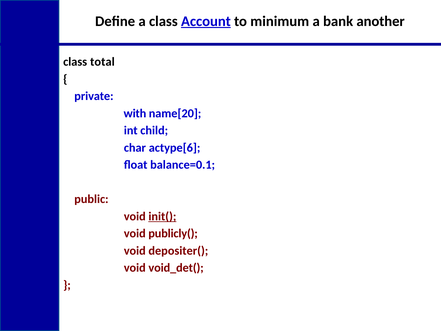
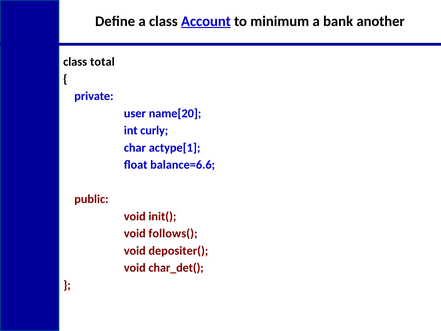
with: with -> user
child: child -> curly
actype[6: actype[6 -> actype[1
balance=0.1: balance=0.1 -> balance=6.6
init( underline: present -> none
publicly(: publicly( -> follows(
void_det(: void_det( -> char_det(
